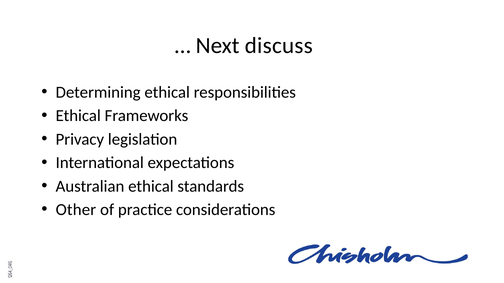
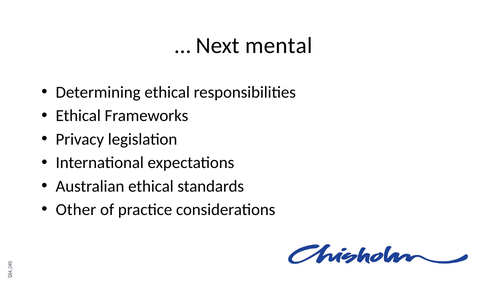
discuss: discuss -> mental
